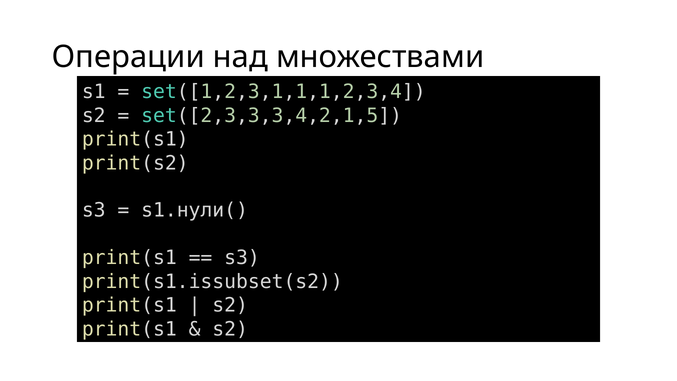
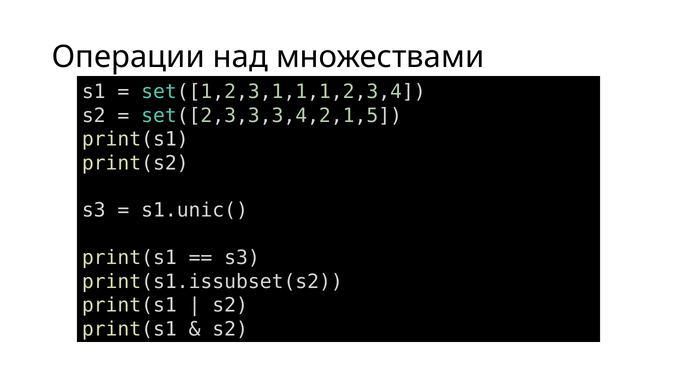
s1.нули(: s1.нули( -> s1.unic(
